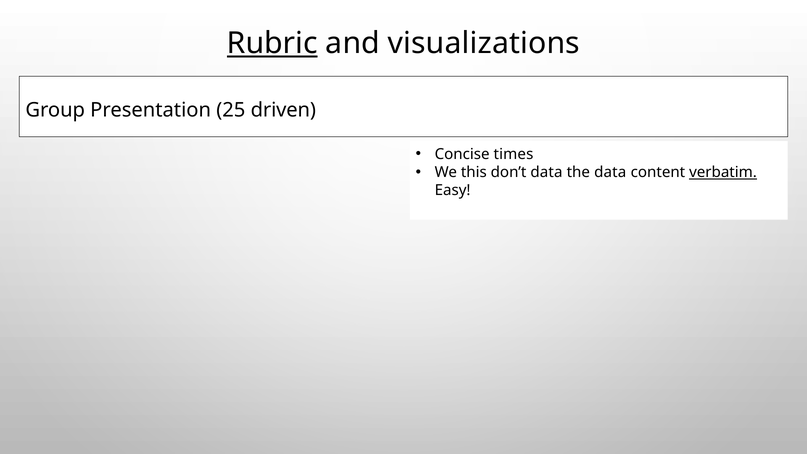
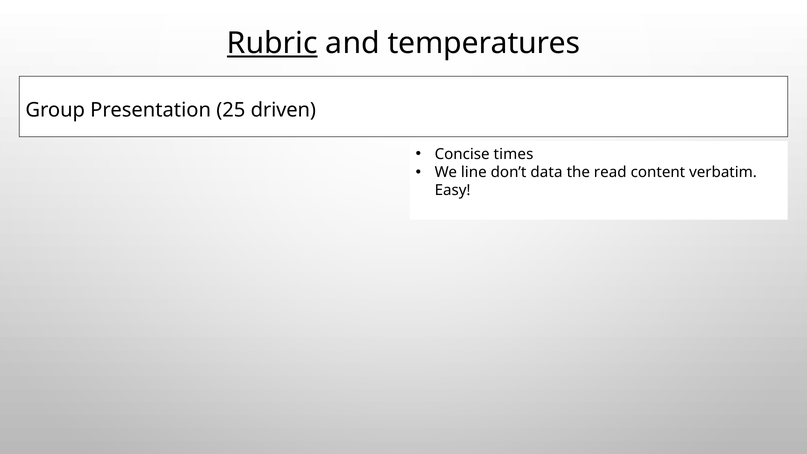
visualizations: visualizations -> temperatures
this: this -> line
the data: data -> read
verbatim underline: present -> none
